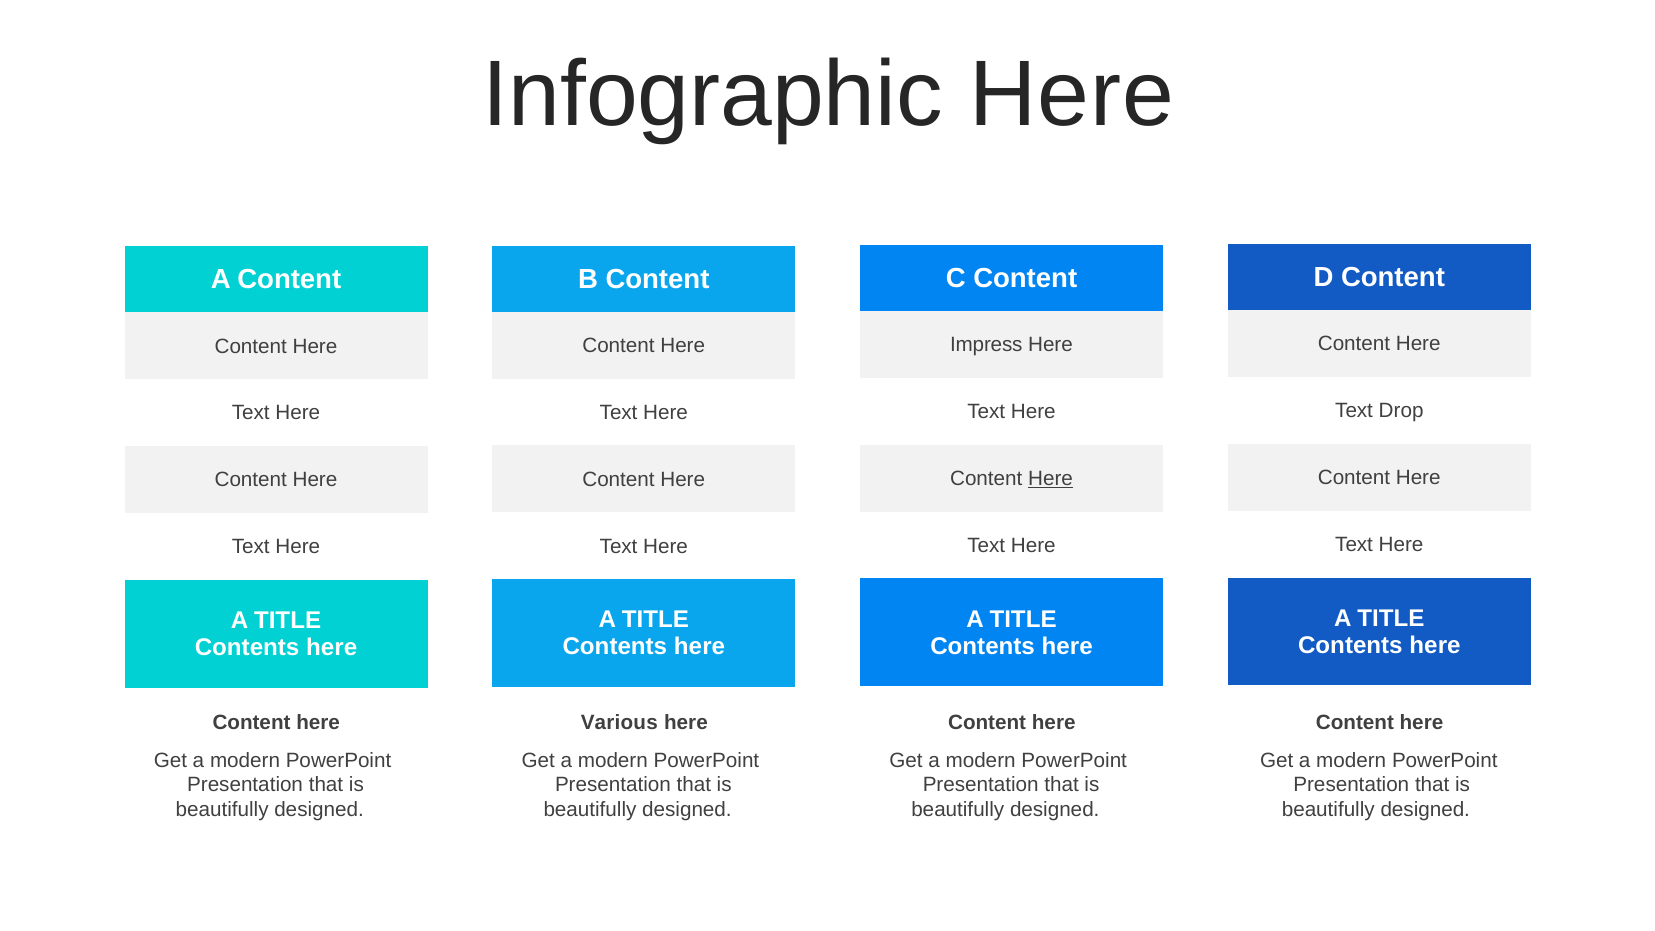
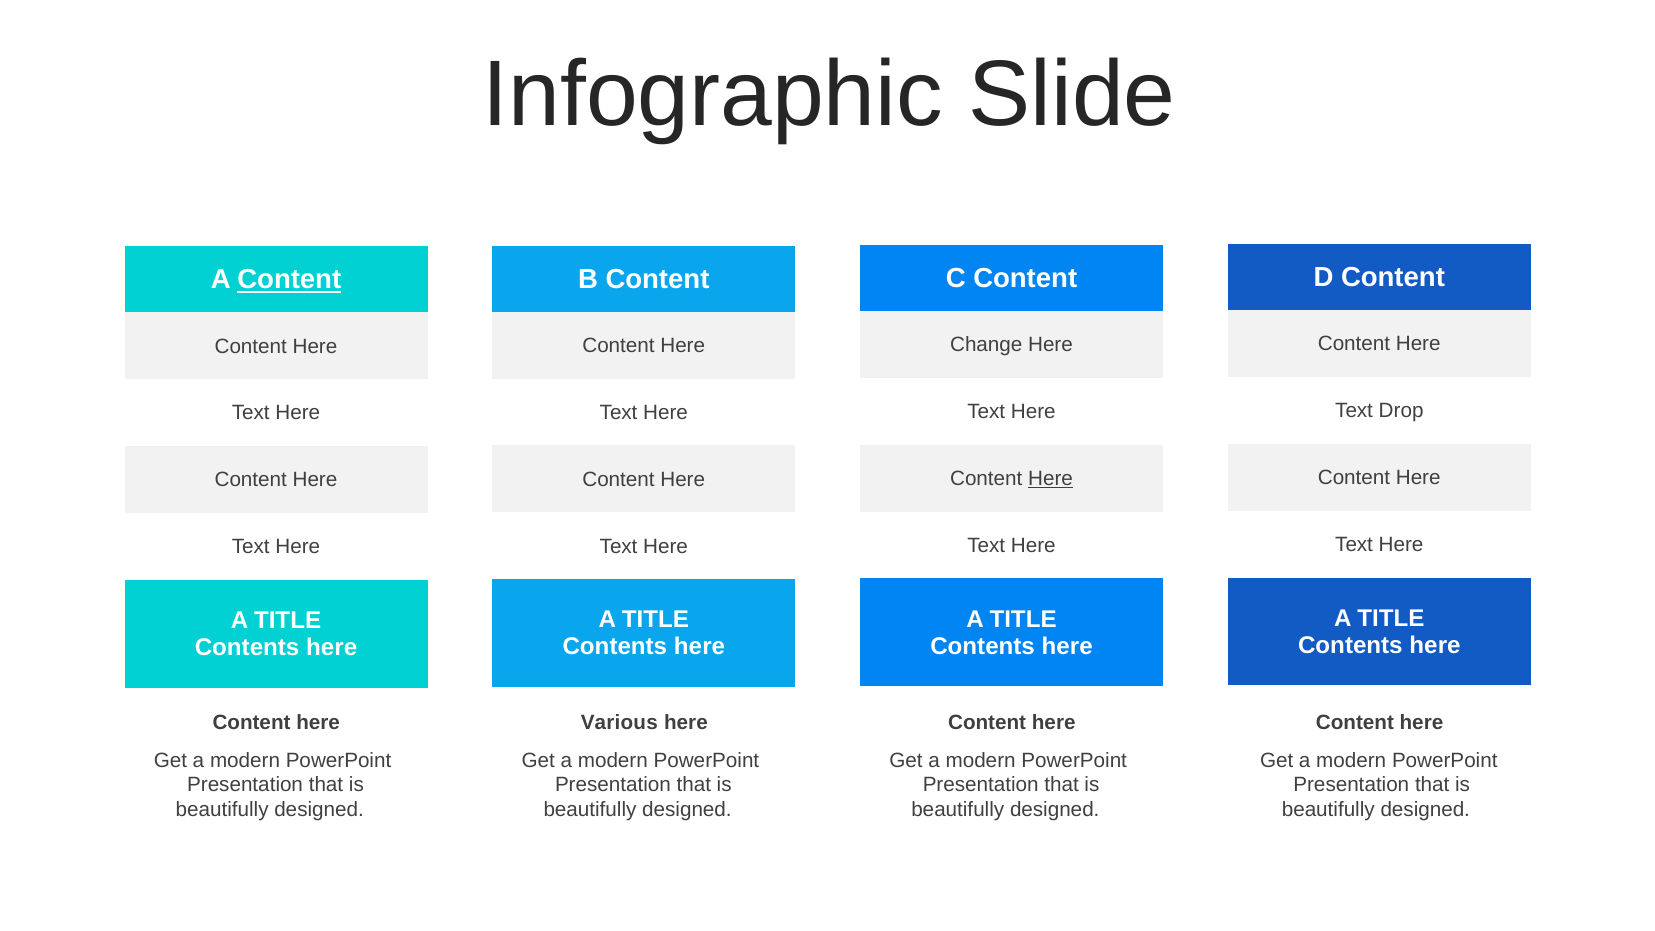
Infographic Here: Here -> Slide
Content at (289, 280) underline: none -> present
Impress: Impress -> Change
